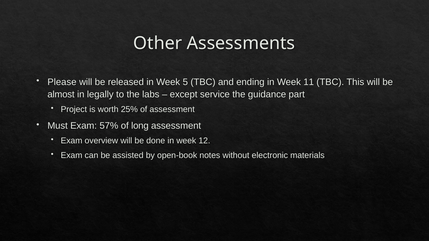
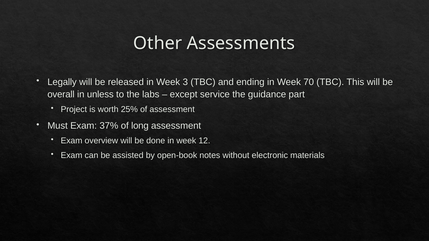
Please: Please -> Legally
5: 5 -> 3
11: 11 -> 70
almost: almost -> overall
legally: legally -> unless
57%: 57% -> 37%
